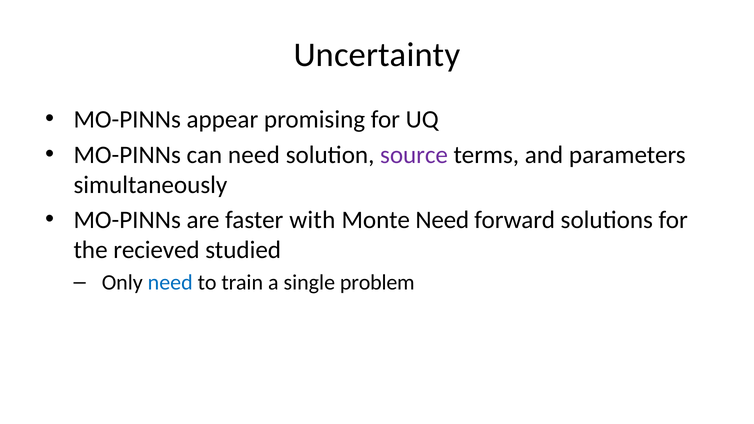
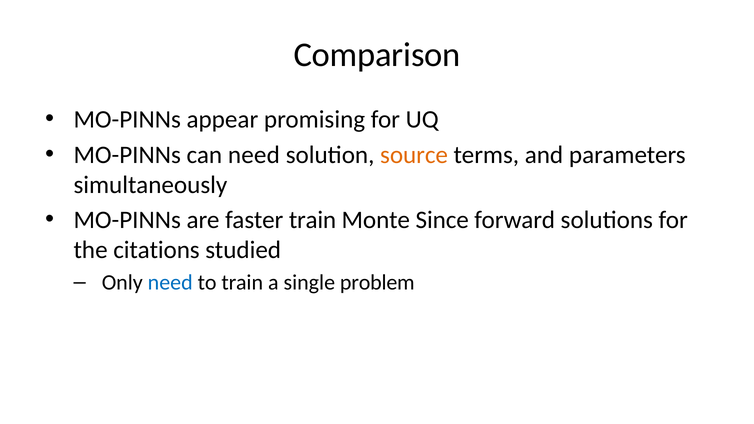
Uncertainty: Uncertainty -> Comparison
source colour: purple -> orange
faster with: with -> train
Monte Need: Need -> Since
recieved: recieved -> citations
